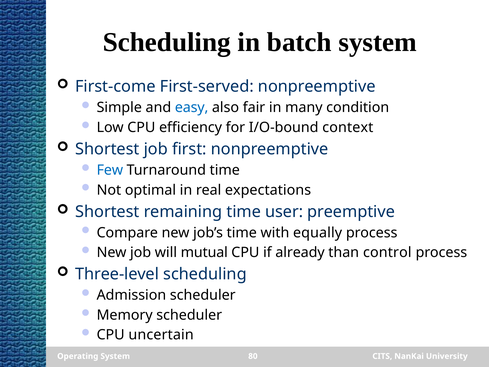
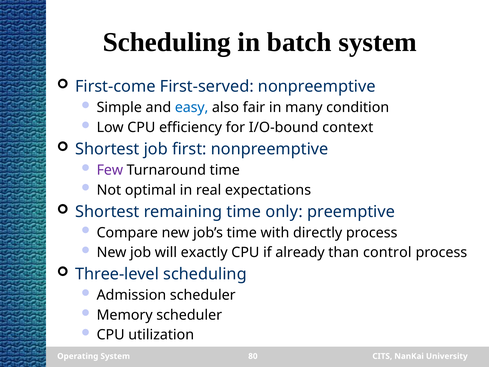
Few colour: blue -> purple
user: user -> only
equally: equally -> directly
mutual: mutual -> exactly
uncertain: uncertain -> utilization
